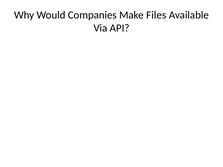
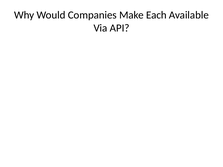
Files: Files -> Each
